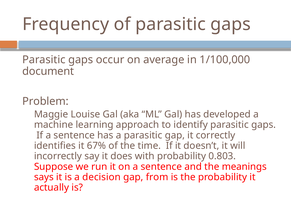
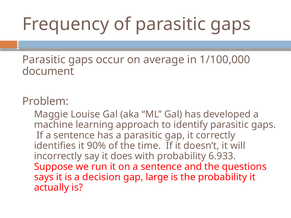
67%: 67% -> 90%
0.803: 0.803 -> 6.933
meanings: meanings -> questions
from: from -> large
